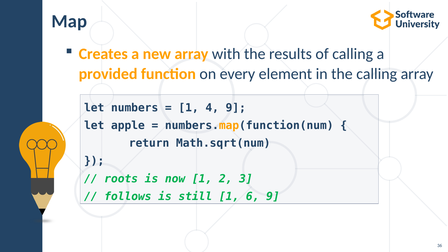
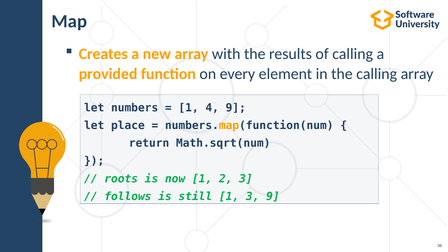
apple: apple -> place
1 6: 6 -> 3
